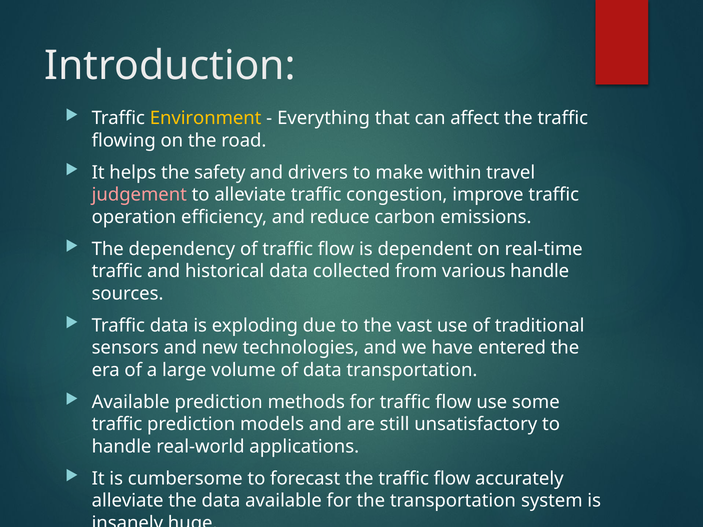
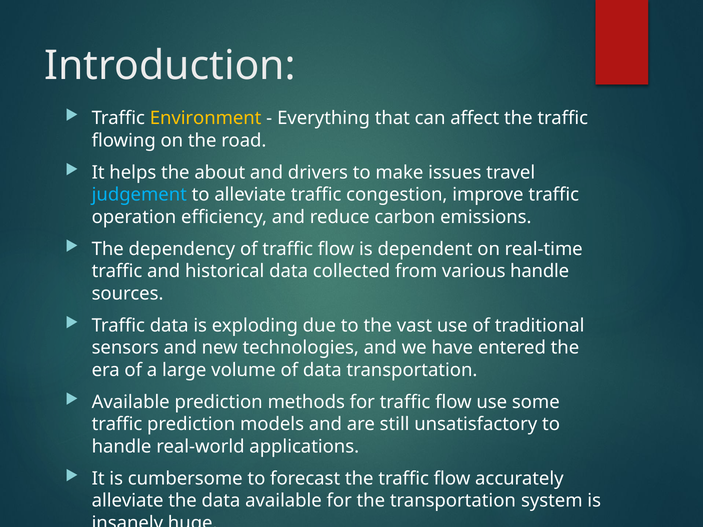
safety: safety -> about
within: within -> issues
judgement colour: pink -> light blue
